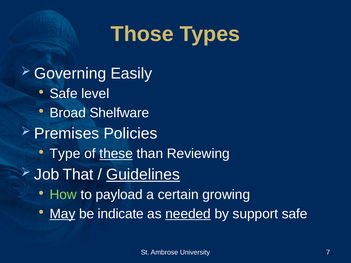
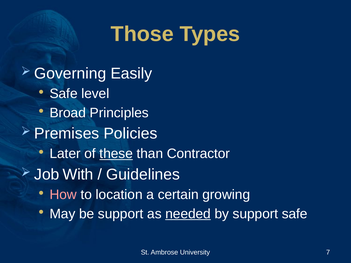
Shelfware: Shelfware -> Principles
Type: Type -> Later
Reviewing: Reviewing -> Contractor
That: That -> With
Guidelines underline: present -> none
How colour: light green -> pink
payload: payload -> location
May underline: present -> none
be indicate: indicate -> support
